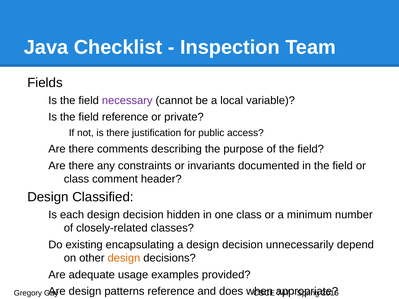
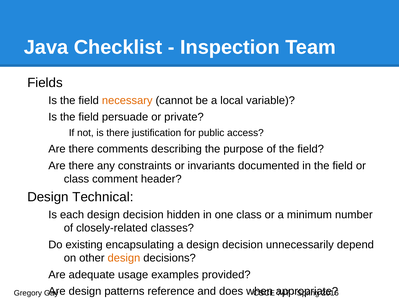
necessary colour: purple -> orange
field reference: reference -> persuade
Classified: Classified -> Technical
